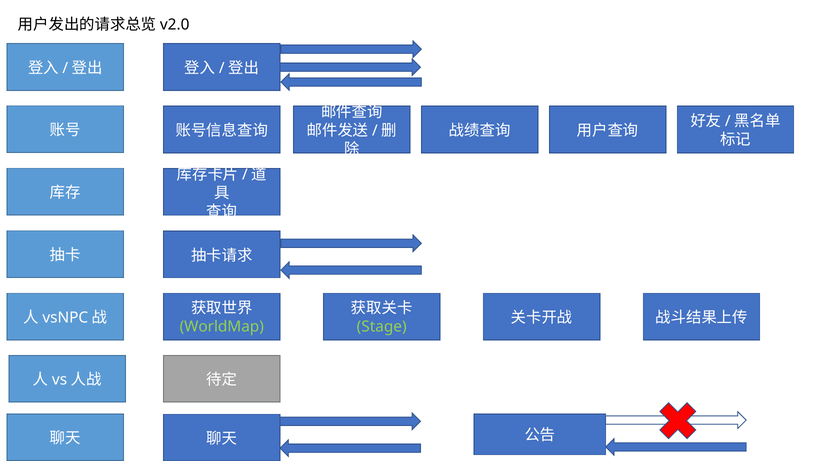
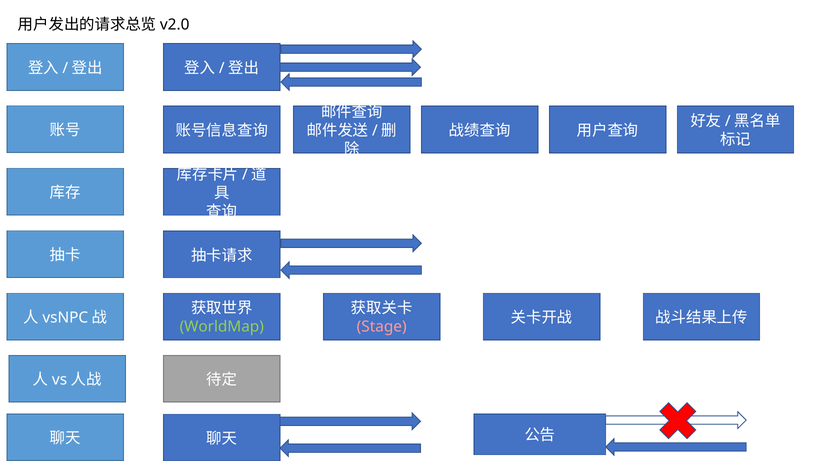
Stage colour: light green -> pink
